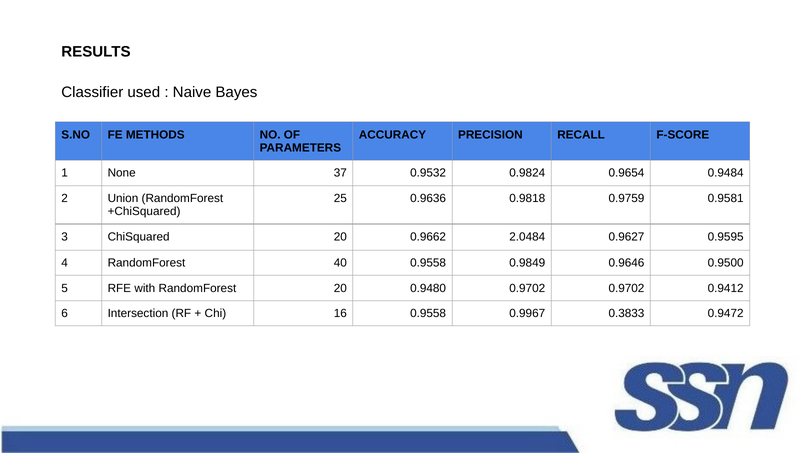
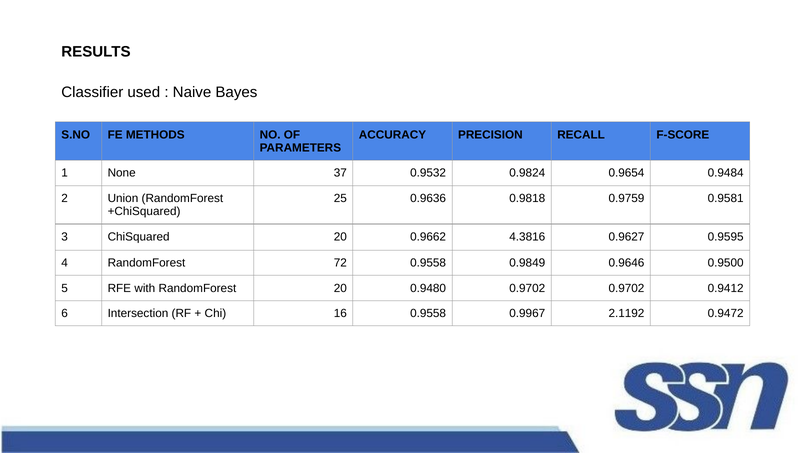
2.0484: 2.0484 -> 4.3816
40: 40 -> 72
0.3833: 0.3833 -> 2.1192
